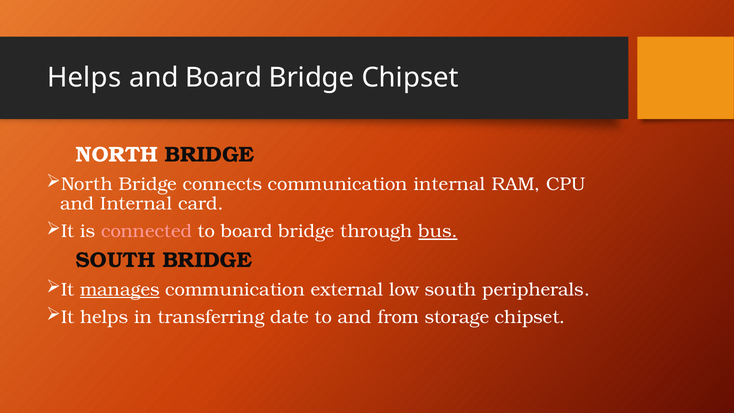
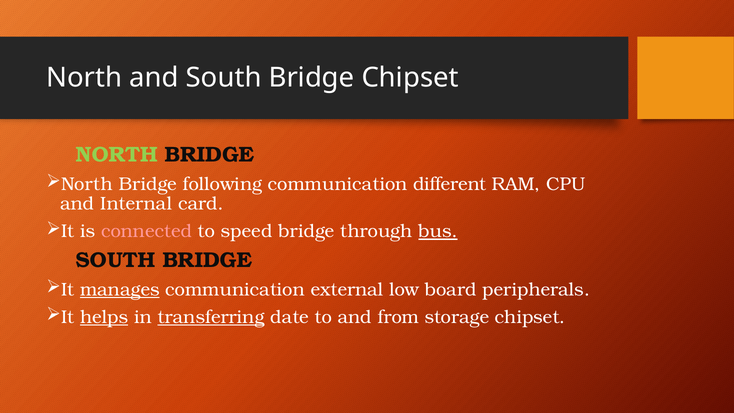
Helps at (84, 78): Helps -> North
and Board: Board -> South
NORTH at (117, 155) colour: white -> light green
connects: connects -> following
communication internal: internal -> different
to board: board -> speed
low south: south -> board
helps at (104, 317) underline: none -> present
transferring underline: none -> present
